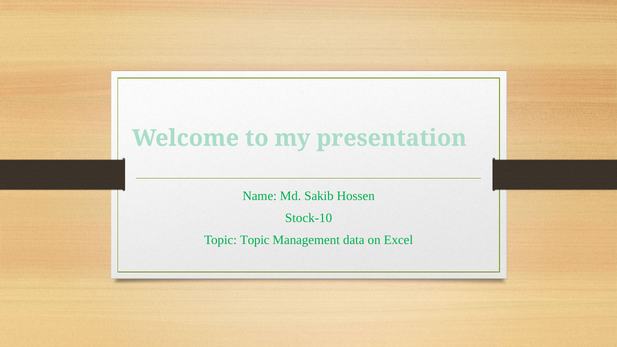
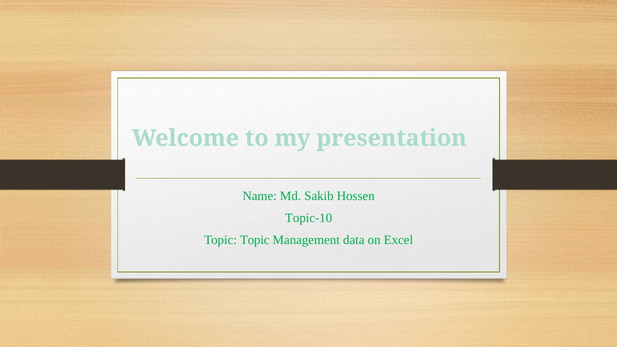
Stock-10: Stock-10 -> Topic-10
